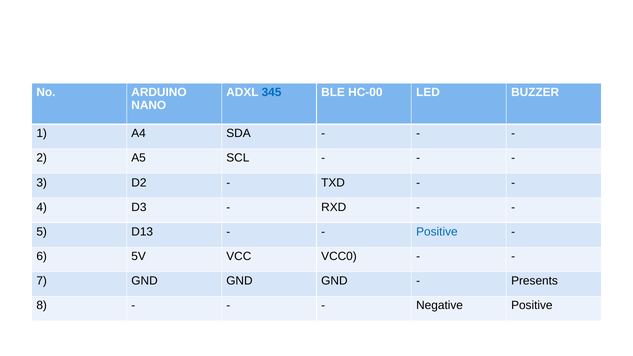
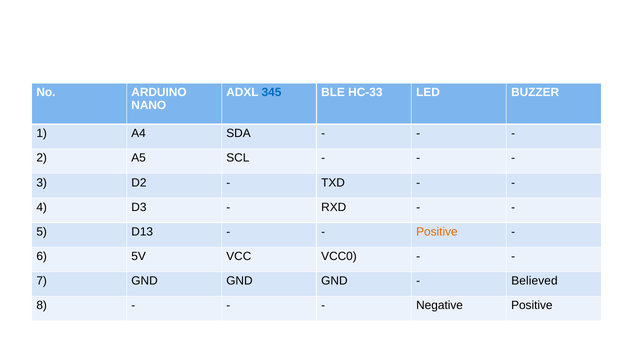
HC-00: HC-00 -> HC-33
Positive at (437, 232) colour: blue -> orange
Presents: Presents -> Believed
